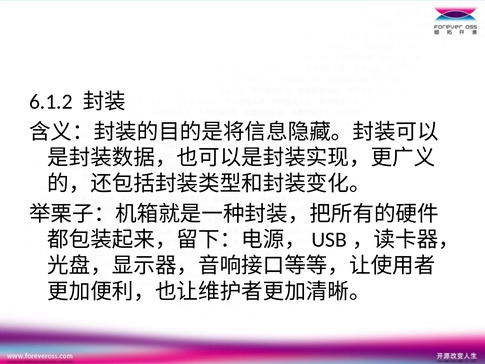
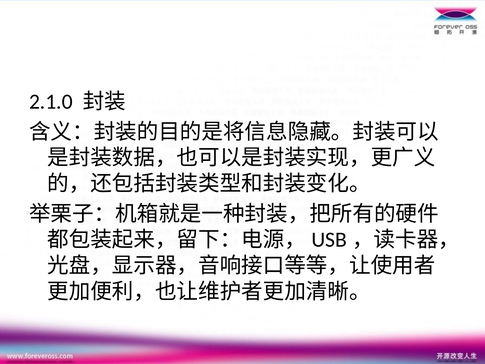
6.1.2: 6.1.2 -> 2.1.0
